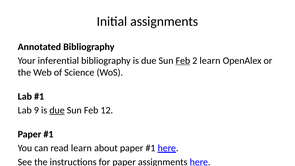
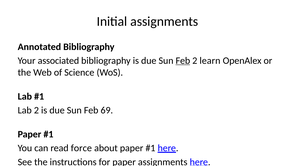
inferential: inferential -> associated
Lab 9: 9 -> 2
due at (57, 110) underline: present -> none
12: 12 -> 69
read learn: learn -> force
